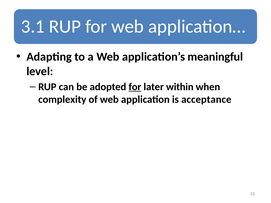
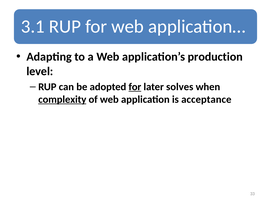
meaningful: meaningful -> production
within: within -> solves
complexity underline: none -> present
